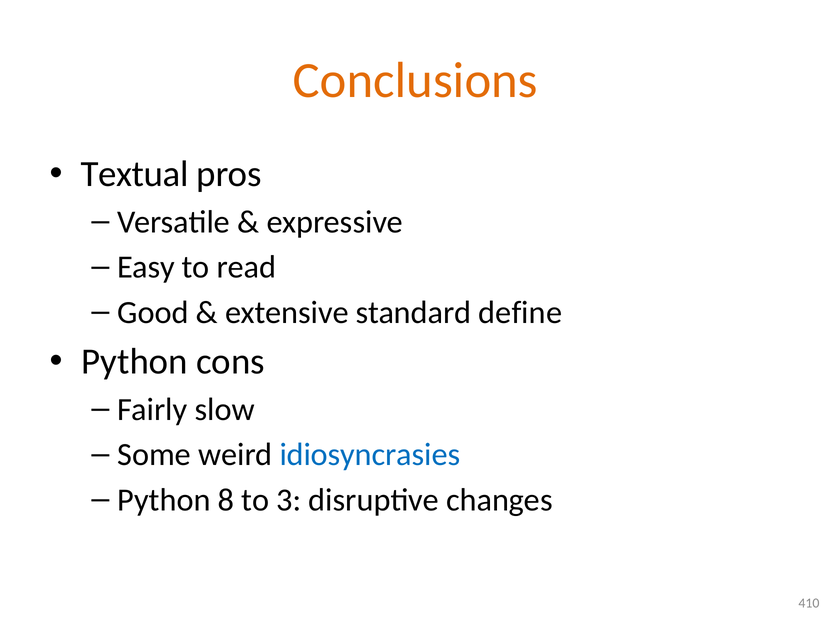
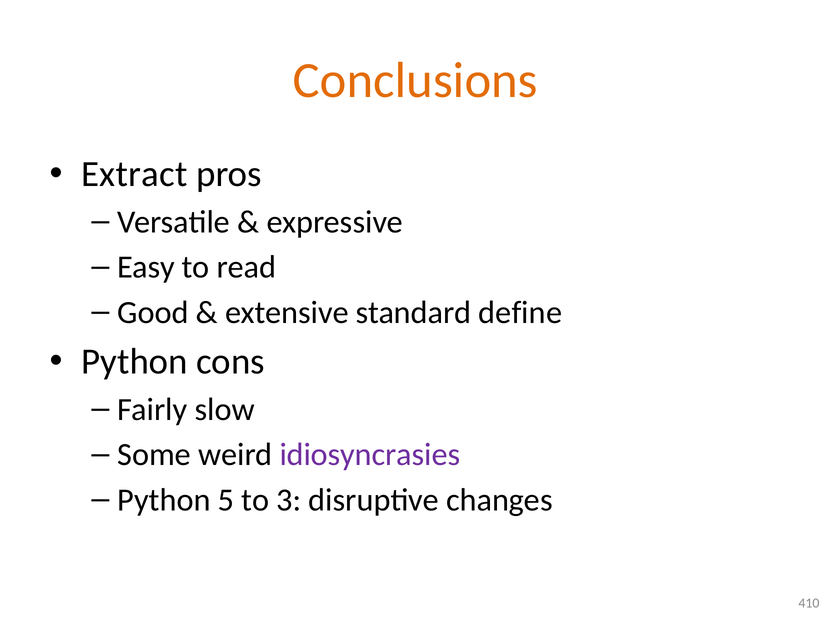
Textual: Textual -> Extract
idiosyncrasies colour: blue -> purple
8: 8 -> 5
